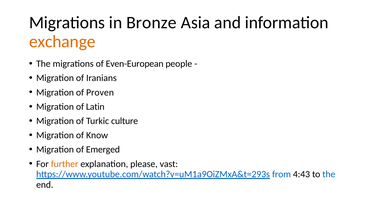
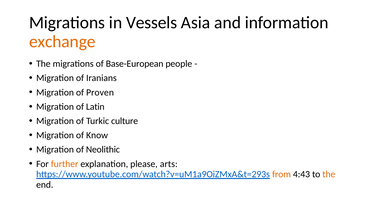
Bronze: Bronze -> Vessels
Even-European: Even-European -> Base-European
Emerged: Emerged -> Neolithic
vast: vast -> arts
from colour: blue -> orange
the at (329, 174) colour: blue -> orange
